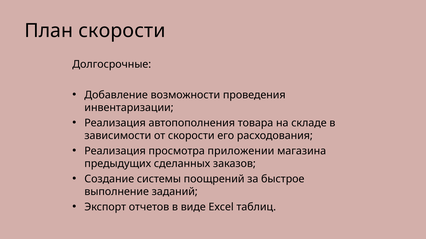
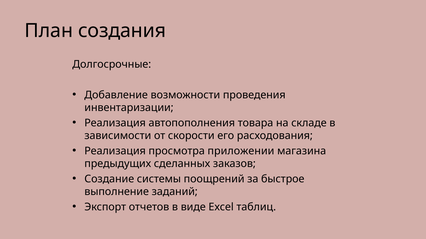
План скорости: скорости -> создания
